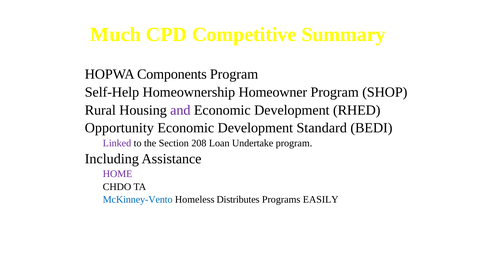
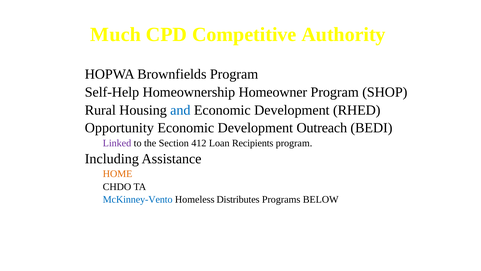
Summary: Summary -> Authority
Components: Components -> Brownfields
and colour: purple -> blue
Standard: Standard -> Outreach
208: 208 -> 412
Undertake: Undertake -> Recipients
HOME colour: purple -> orange
EASILY: EASILY -> BELOW
